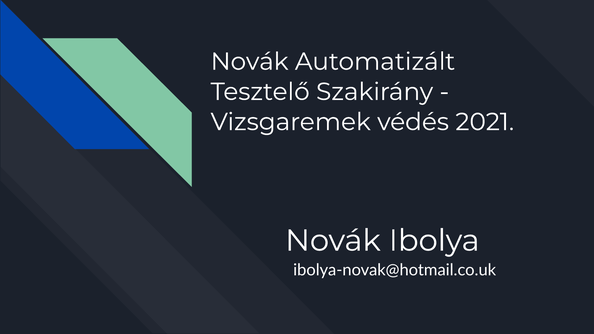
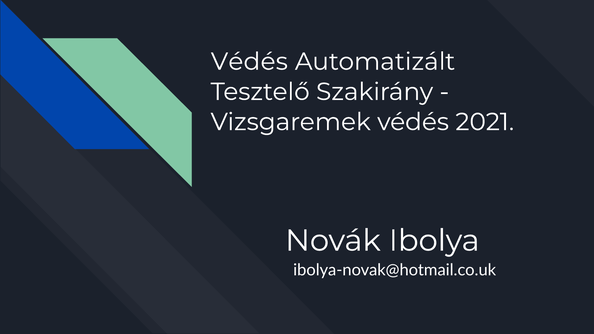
Novák at (250, 62): Novák -> Védés
